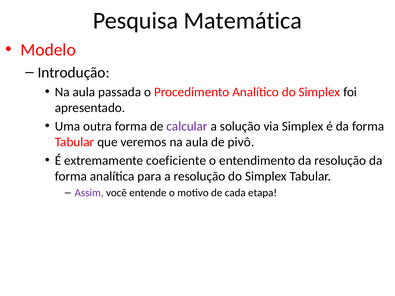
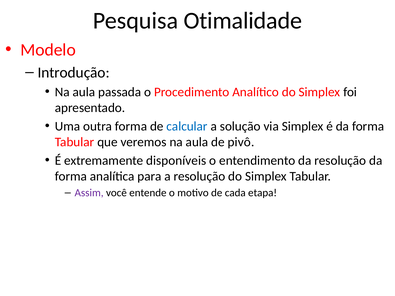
Matemática: Matemática -> Otimalidade
calcular colour: purple -> blue
coeficiente: coeficiente -> disponíveis
